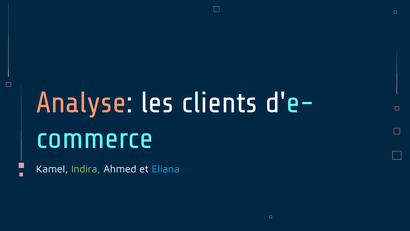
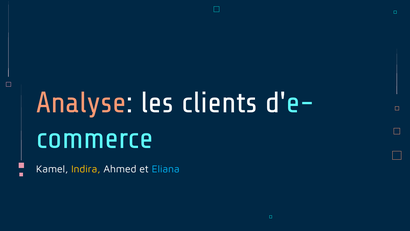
Indira colour: light green -> yellow
